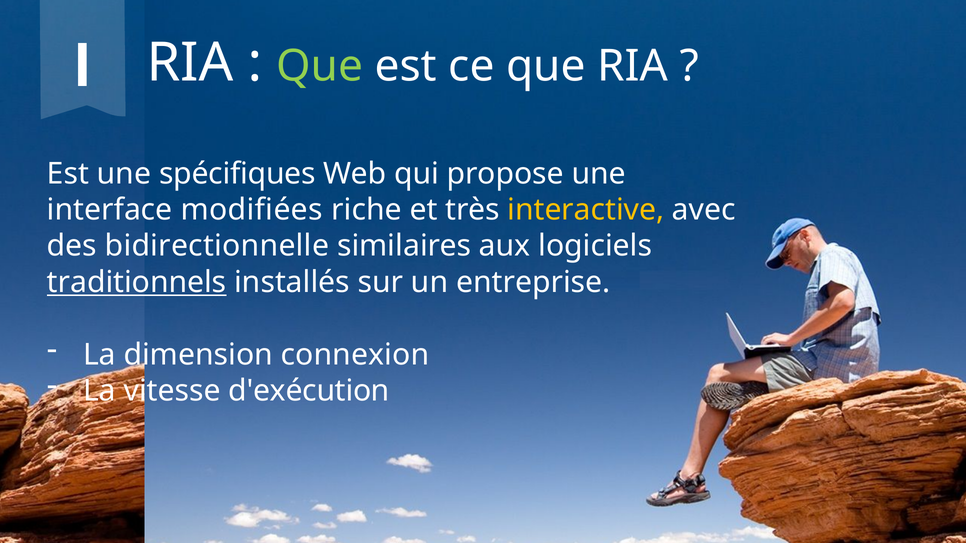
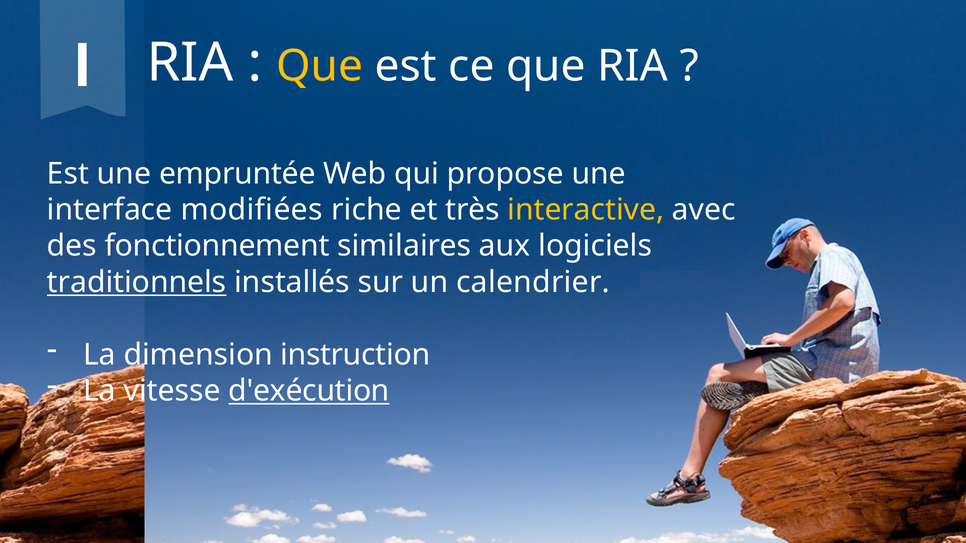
Que at (320, 66) colour: light green -> yellow
spécifiques: spécifiques -> empruntée
bidirectionnelle: bidirectionnelle -> fonctionnement
entreprise: entreprise -> calendrier
connexion: connexion -> instruction
d'exécution underline: none -> present
